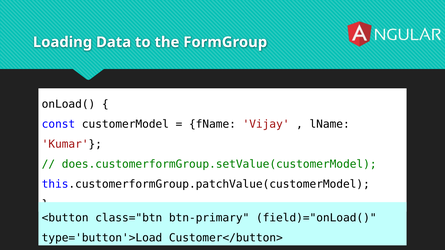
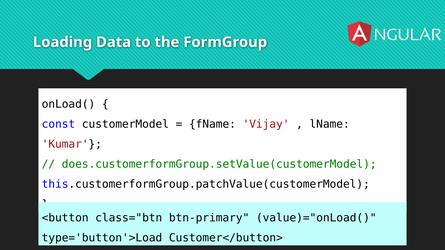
field)="onLoad(: field)="onLoad( -> value)="onLoad(
